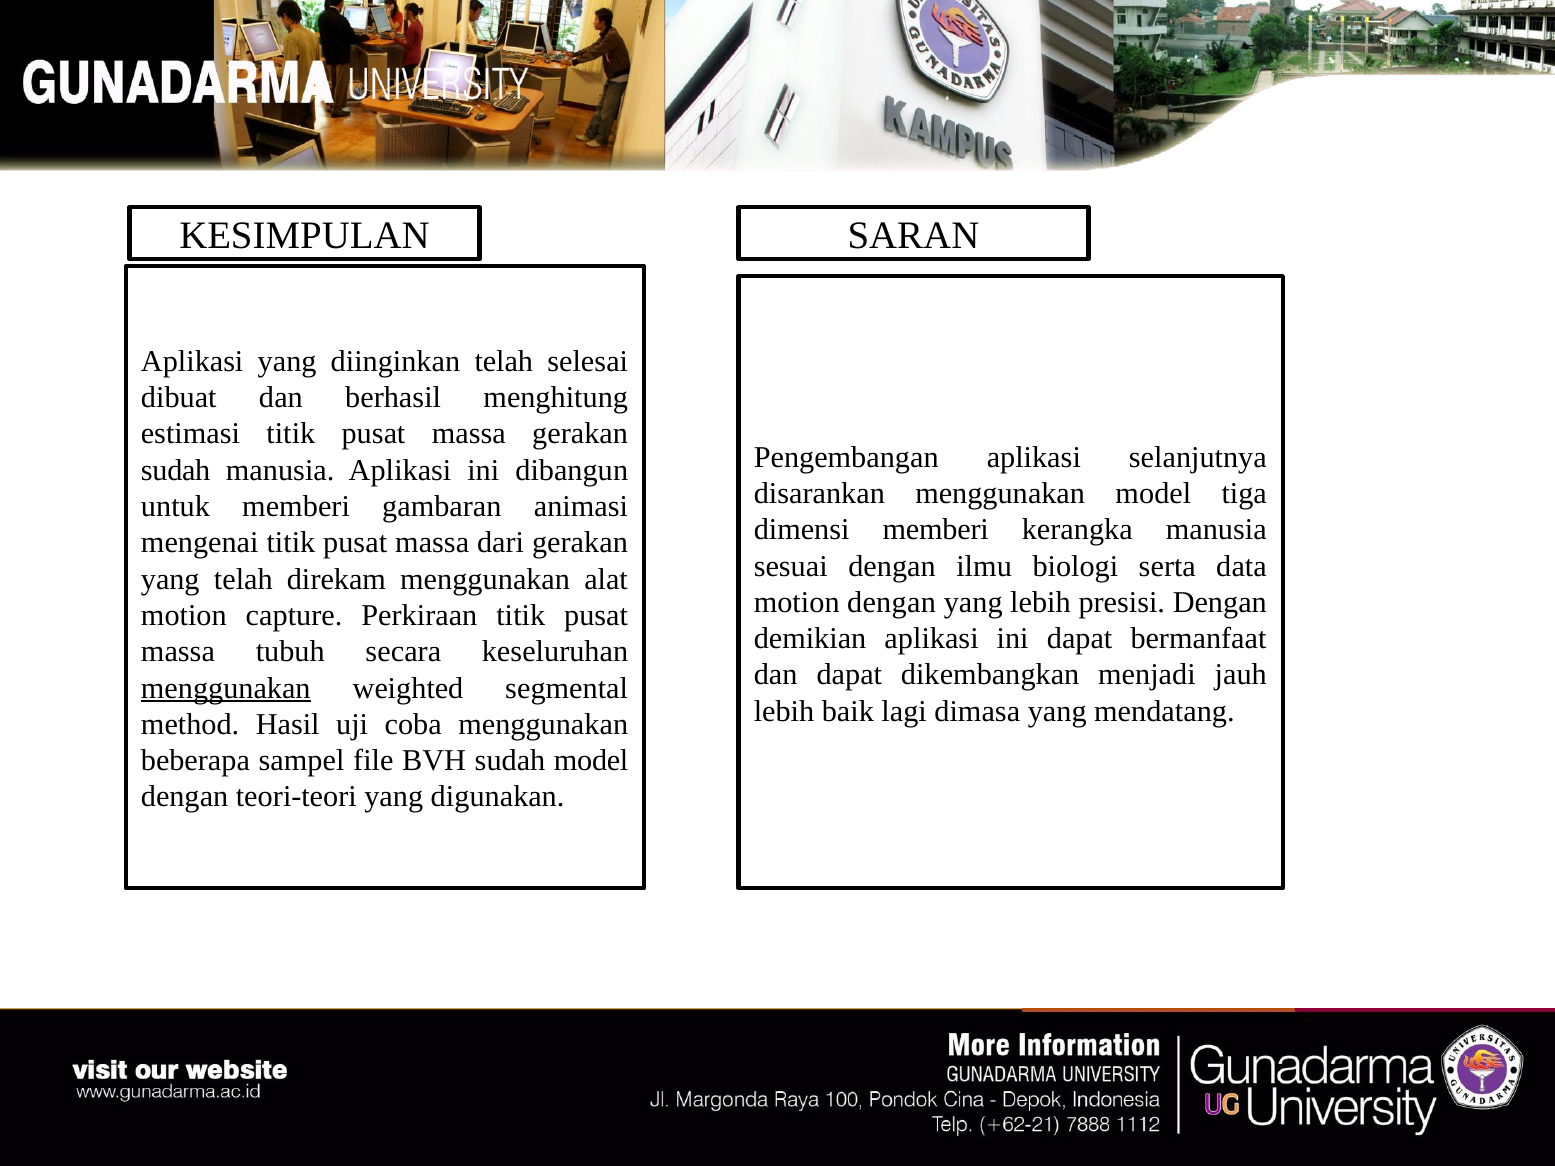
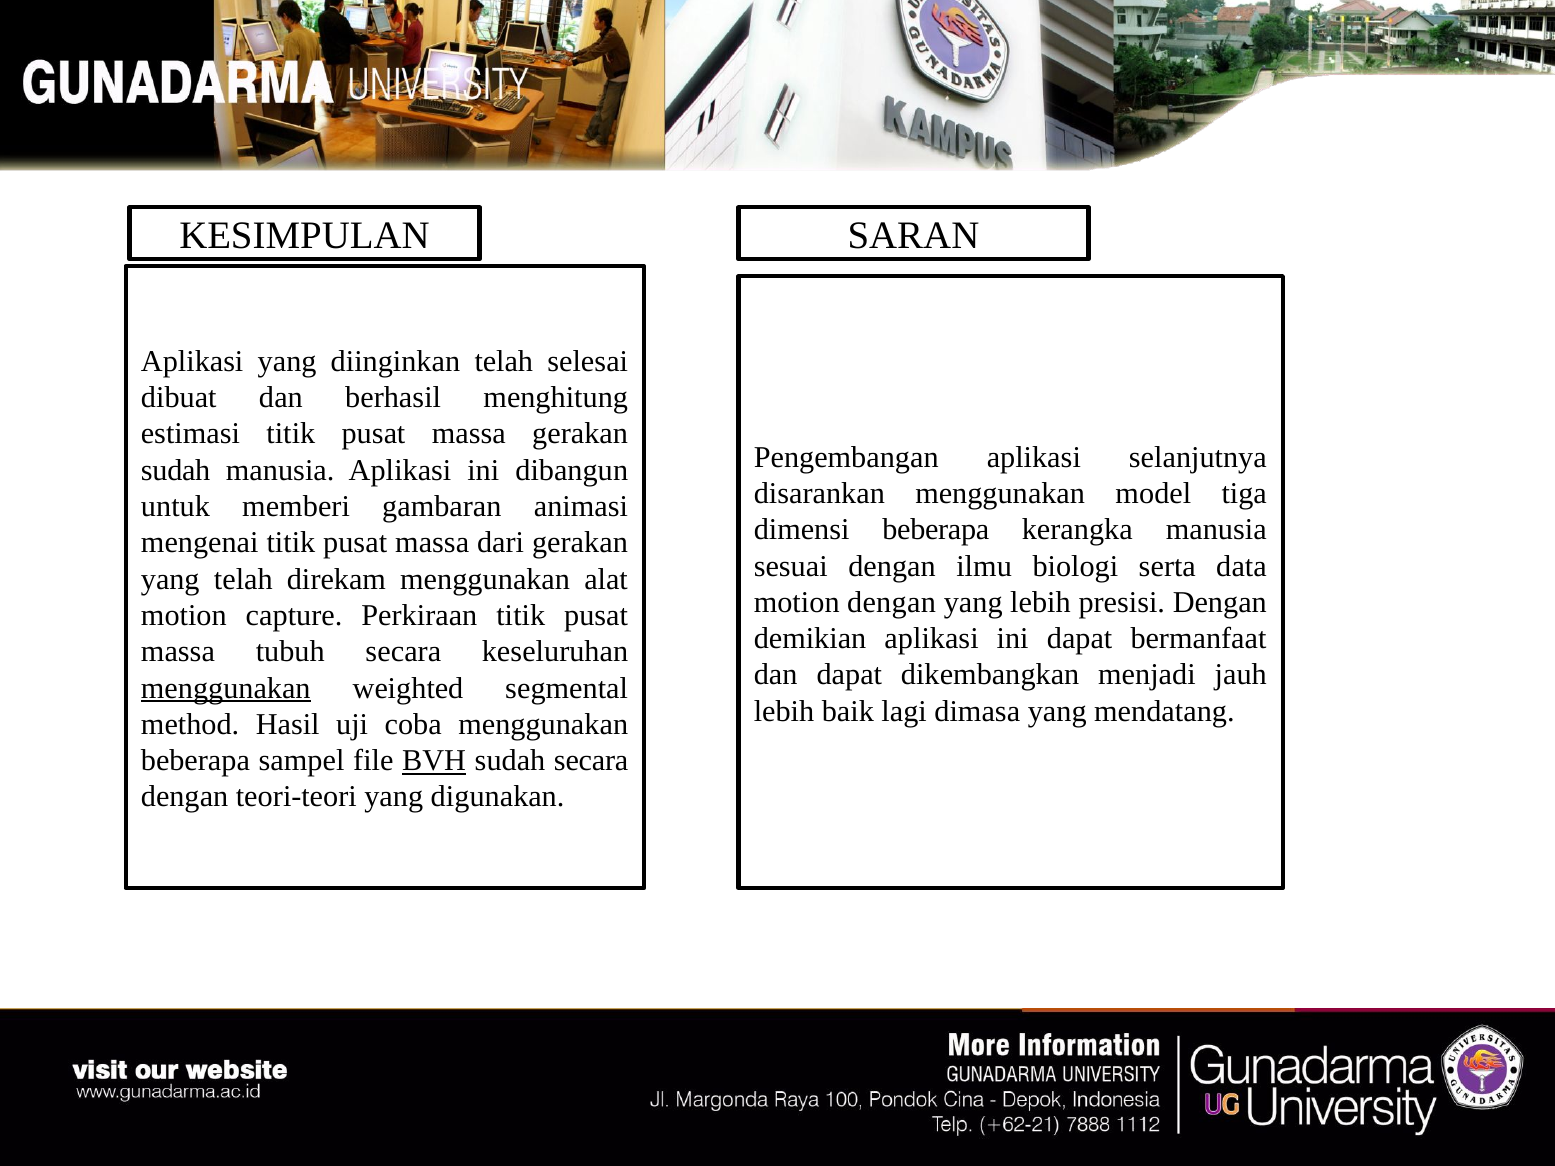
dimensi memberi: memberi -> beberapa
BVH underline: none -> present
sudah model: model -> secara
